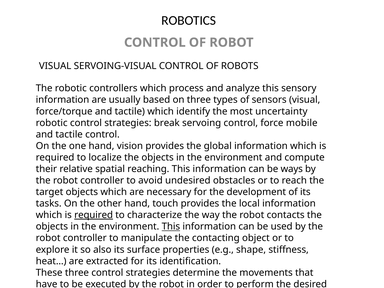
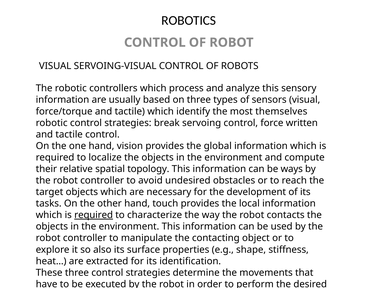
uncertainty: uncertainty -> themselves
mobile: mobile -> written
reaching: reaching -> topology
This at (171, 227) underline: present -> none
